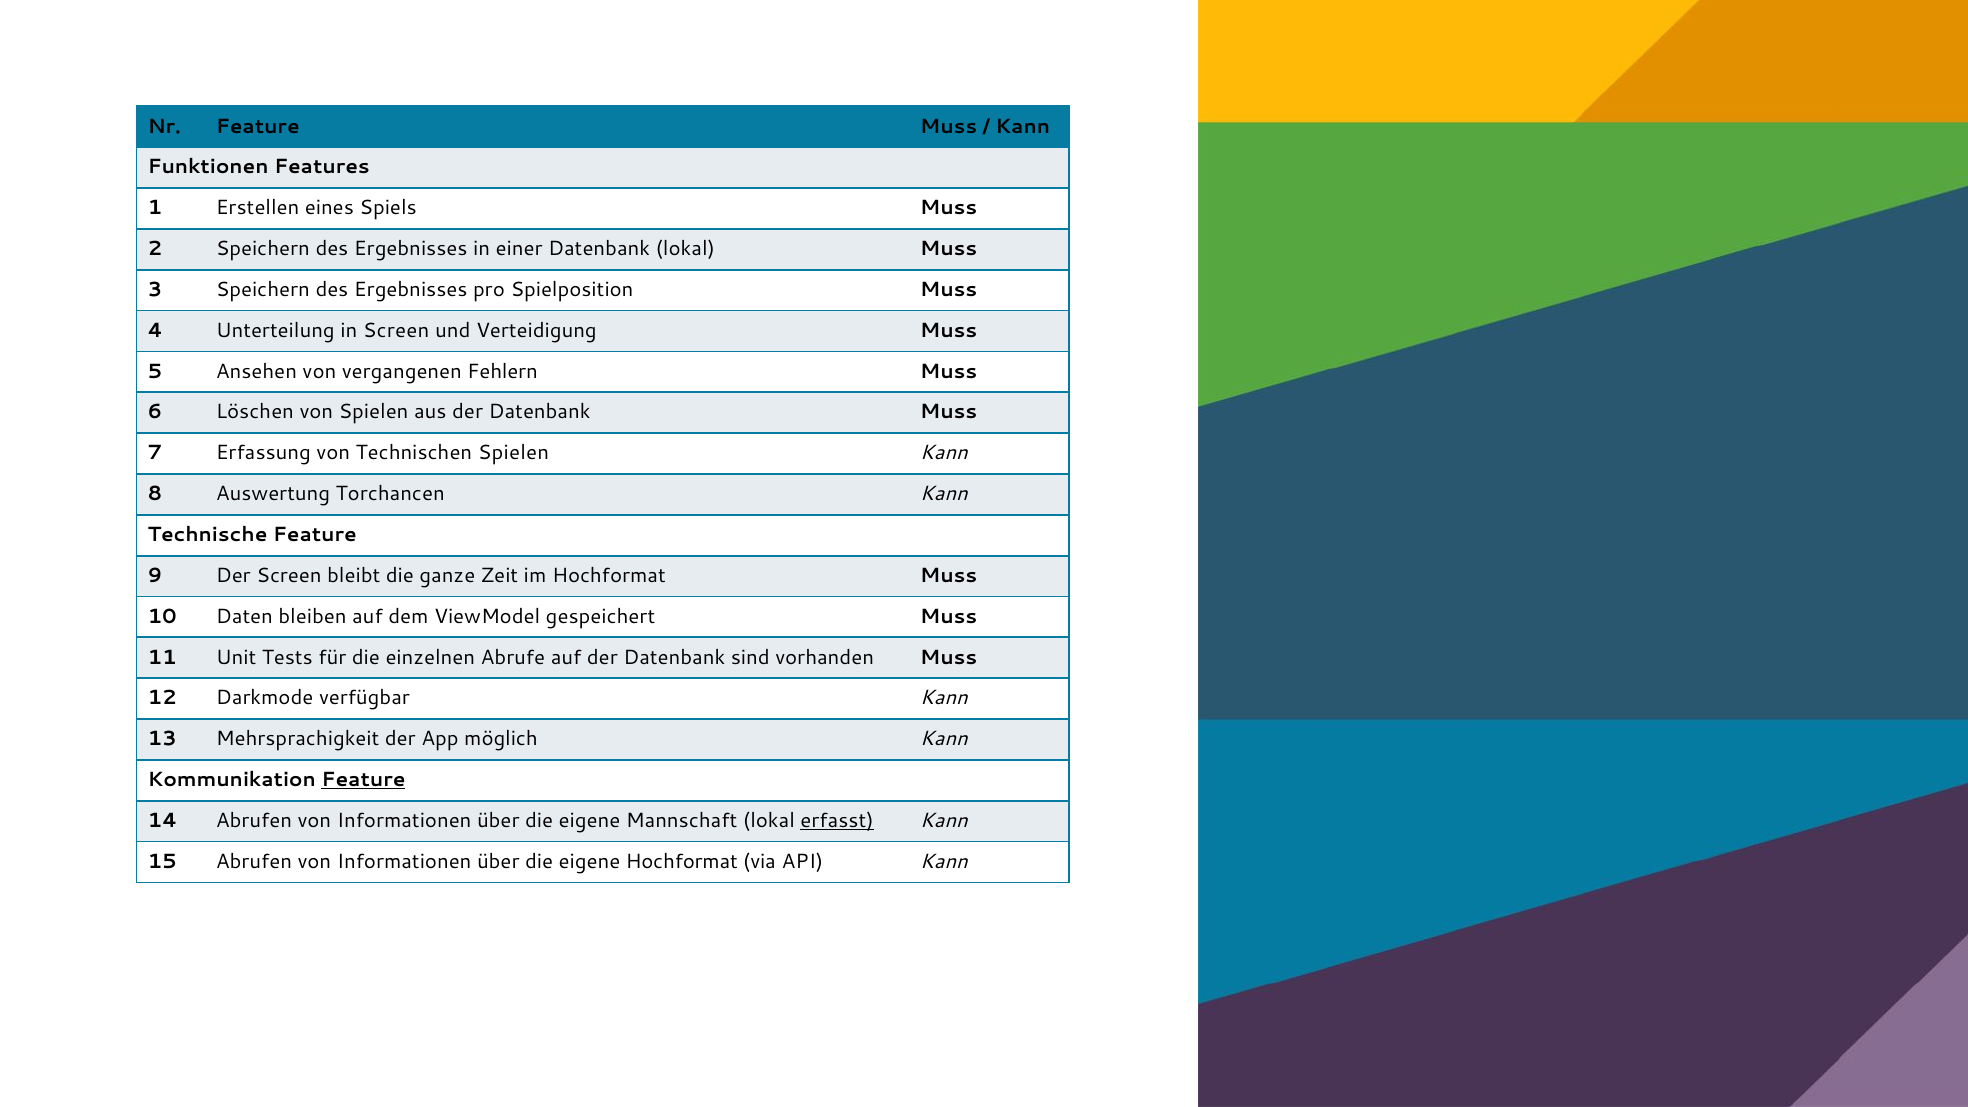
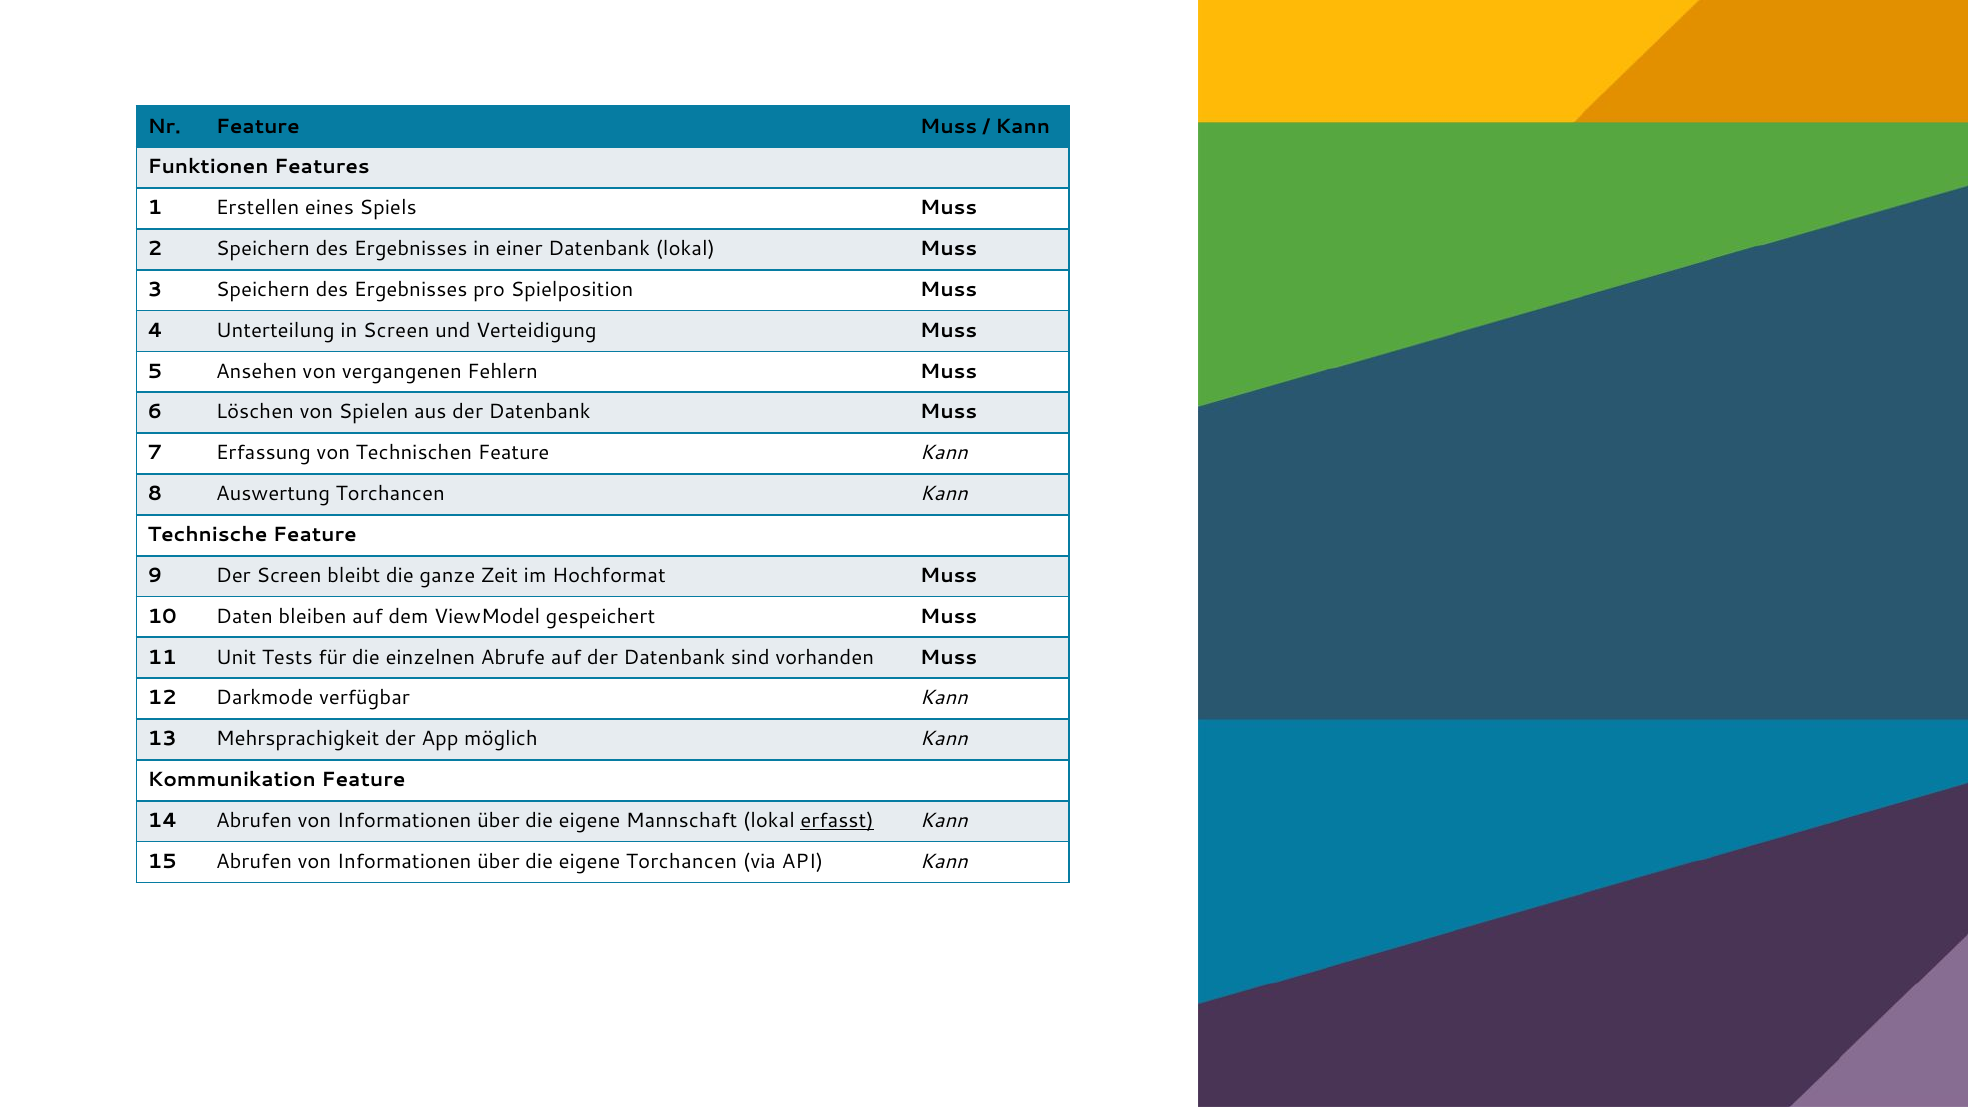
Technischen Spielen: Spielen -> Feature
Feature at (363, 780) underline: present -> none
eigene Hochformat: Hochformat -> Torchancen
